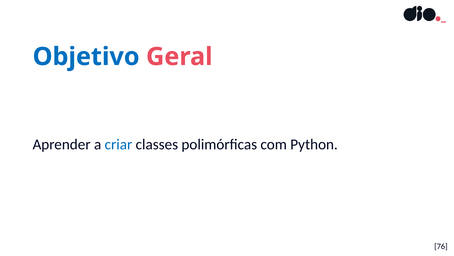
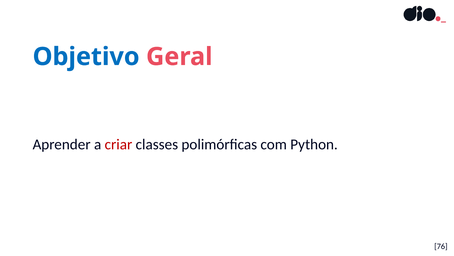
criar colour: blue -> red
